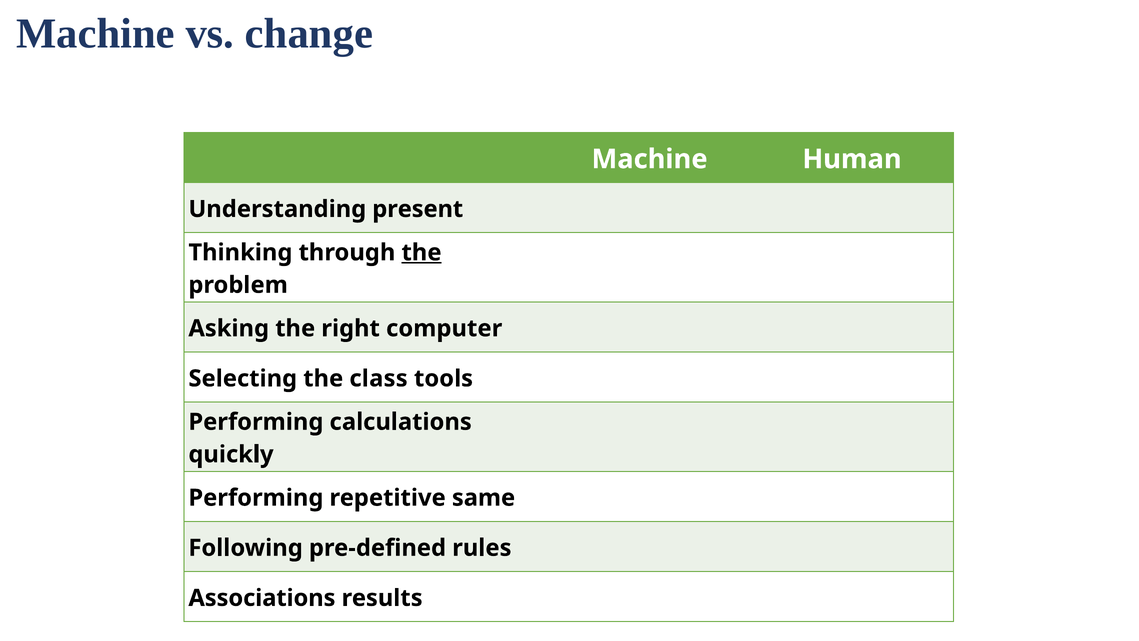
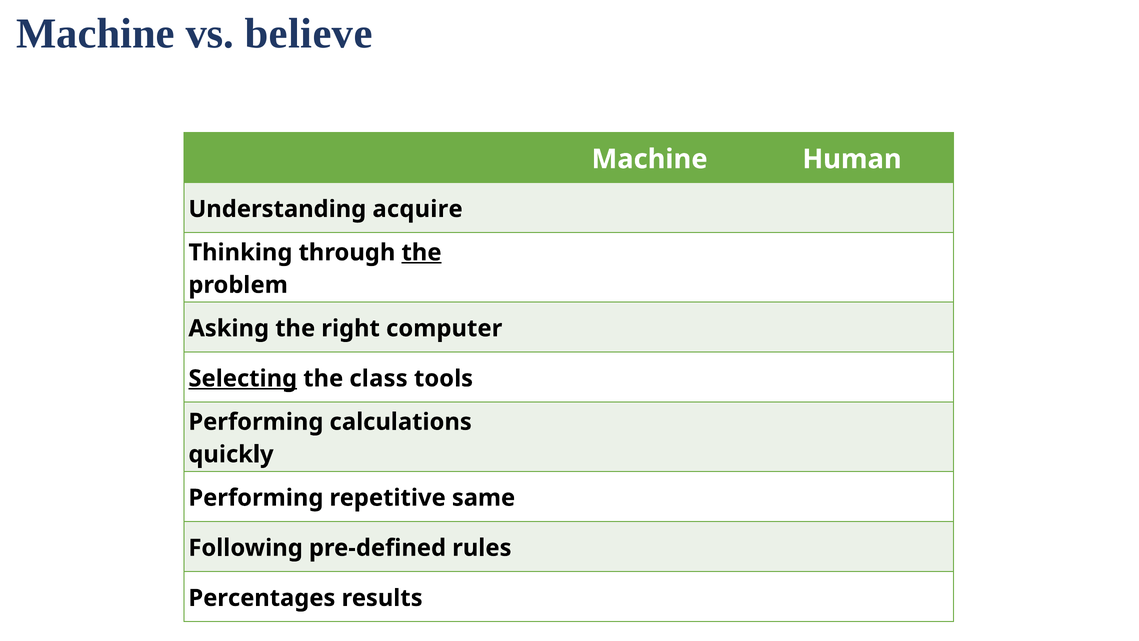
change: change -> believe
present: present -> acquire
Selecting underline: none -> present
Associations: Associations -> Percentages
